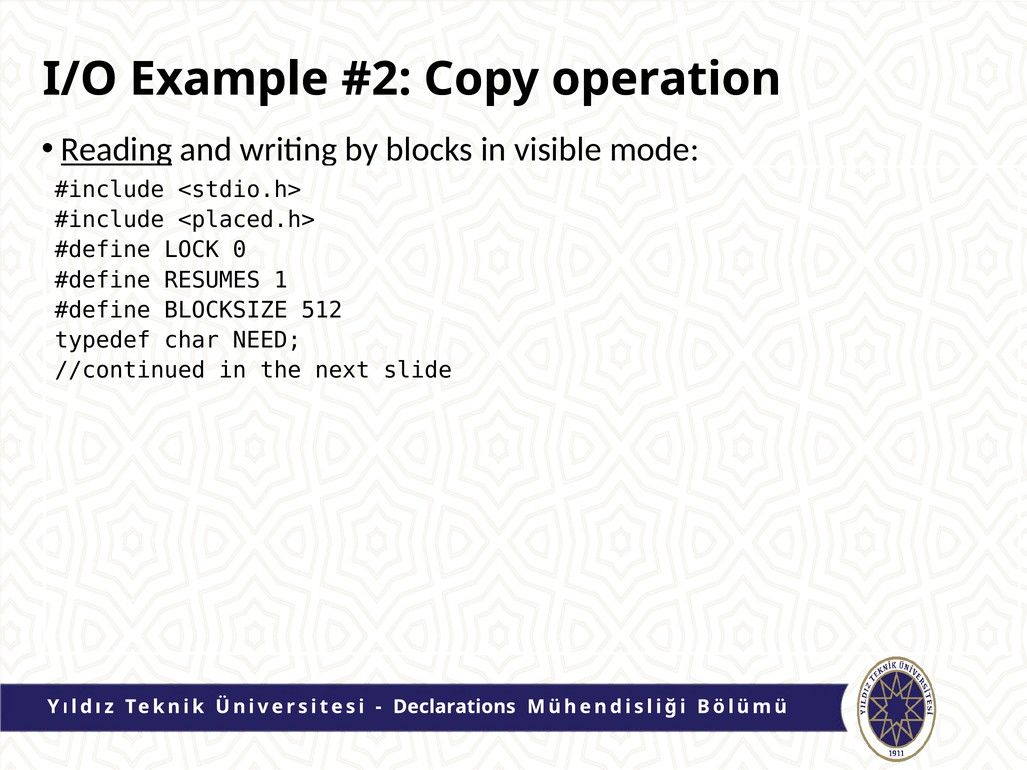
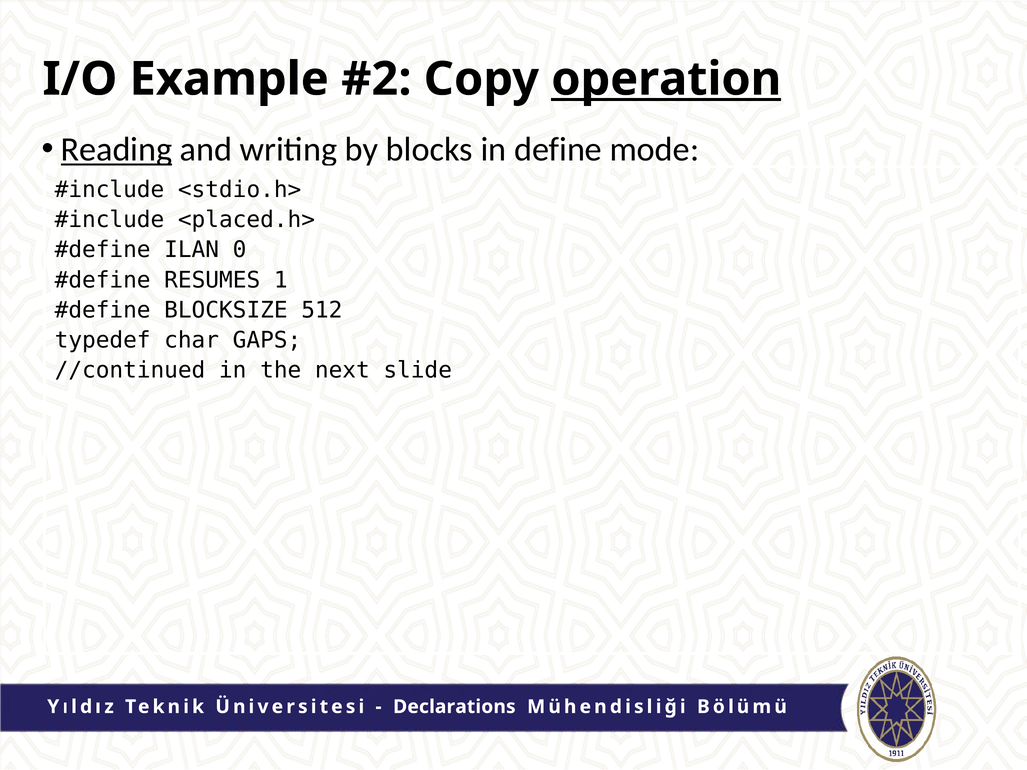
operation underline: none -> present
visible: visible -> define
LOCK: LOCK -> ILAN
NEED: NEED -> GAPS
